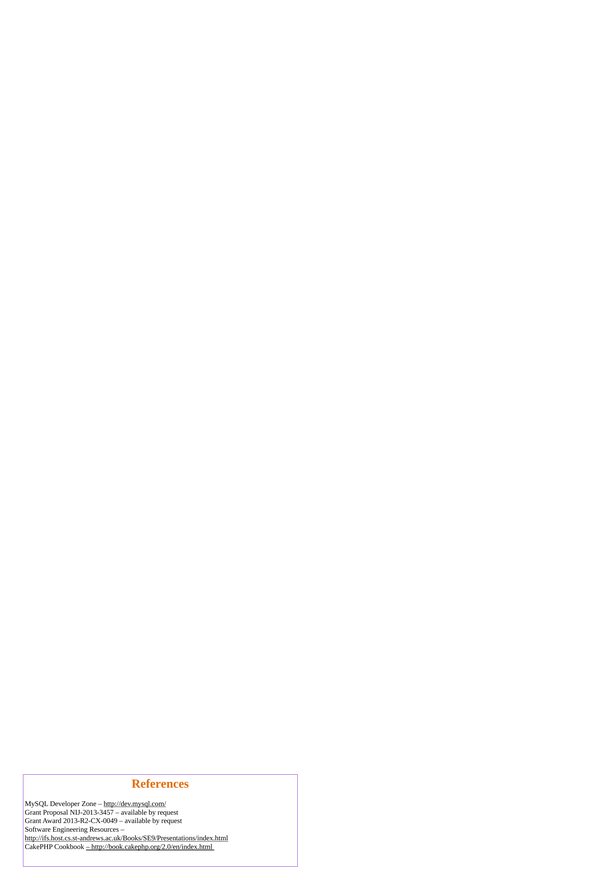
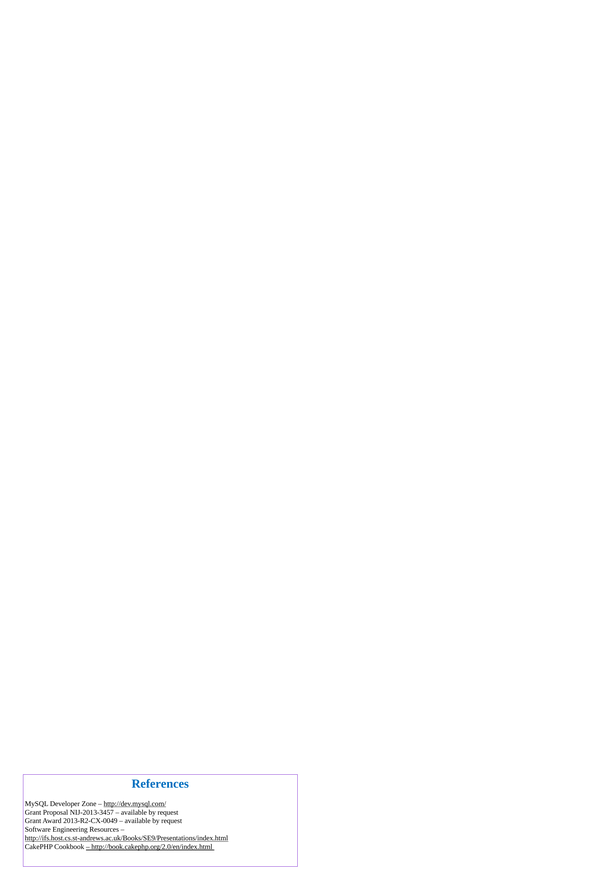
References colour: orange -> blue
